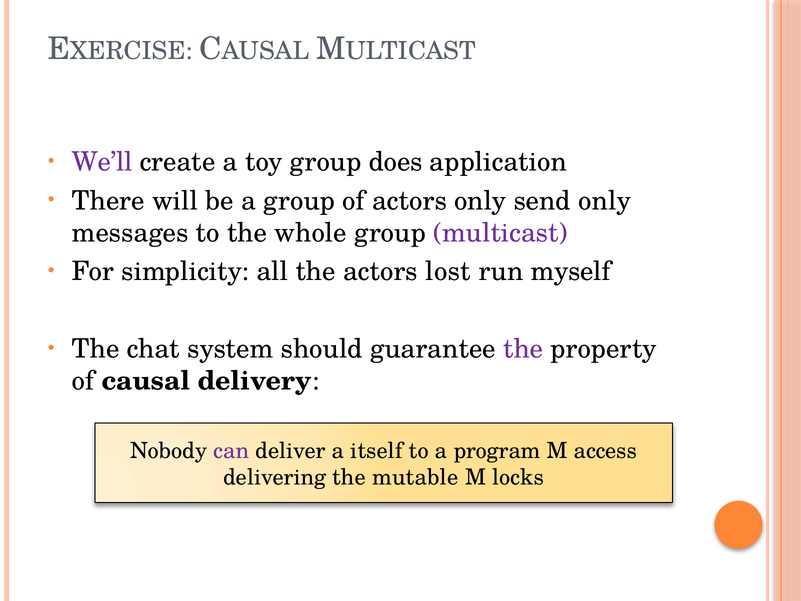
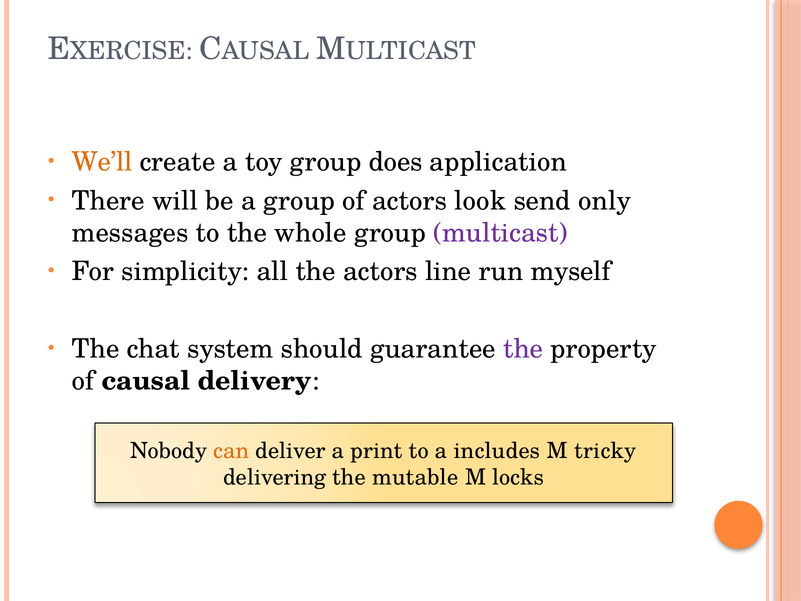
We’ll colour: purple -> orange
actors only: only -> look
lost: lost -> line
can colour: purple -> orange
itself: itself -> print
program: program -> includes
access: access -> tricky
